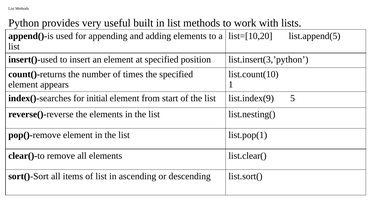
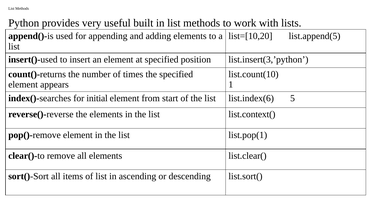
list.index(9: list.index(9 -> list.index(6
list.nesting(: list.nesting( -> list.context(
